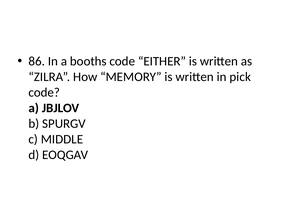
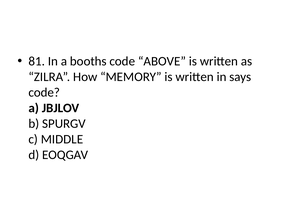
86: 86 -> 81
EITHER: EITHER -> ABOVE
pick: pick -> says
